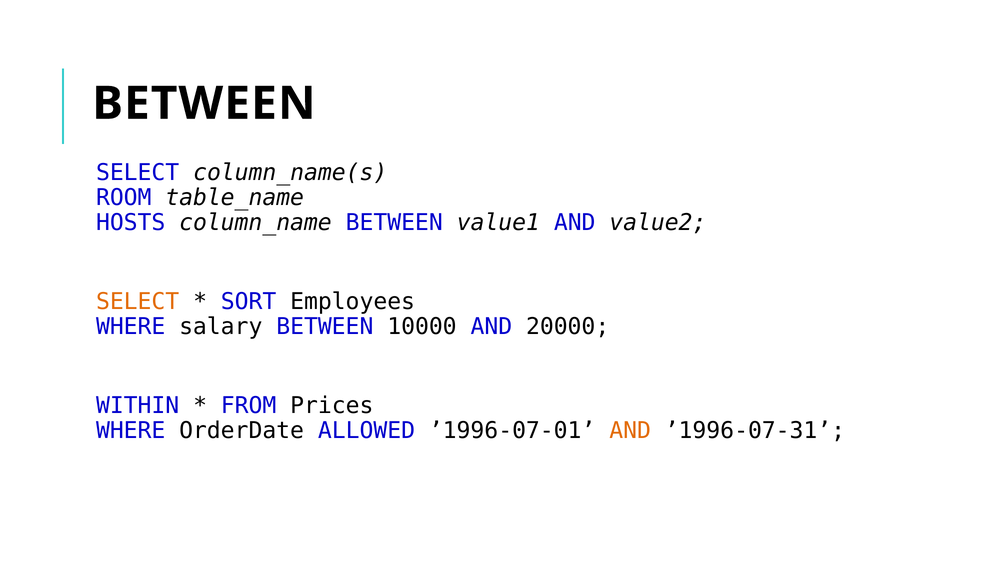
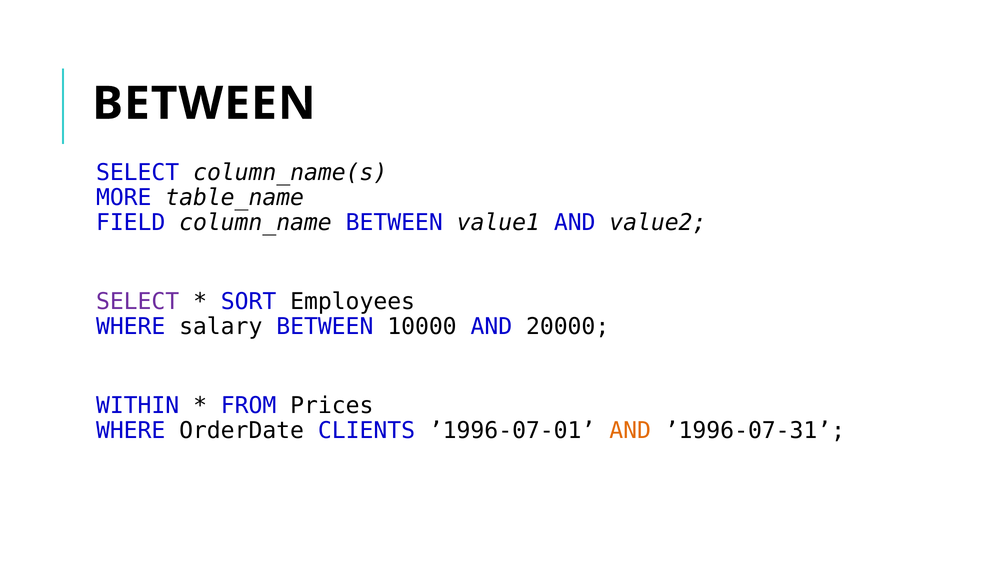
ROOM: ROOM -> MORE
HOSTS: HOSTS -> FIELD
SELECT at (138, 302) colour: orange -> purple
ALLOWED: ALLOWED -> CLIENTS
